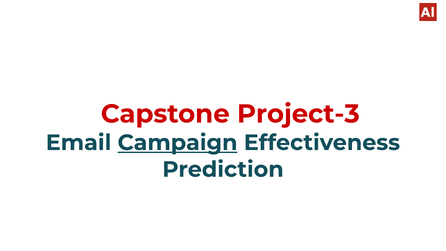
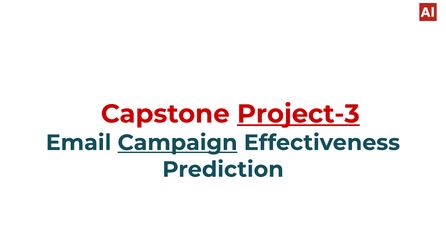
Project-3 underline: none -> present
